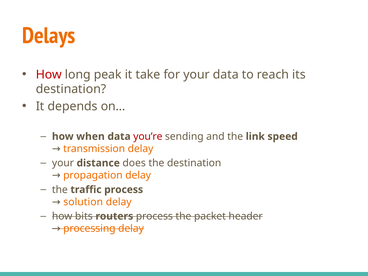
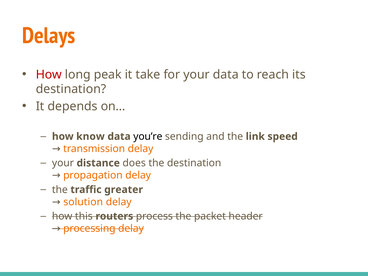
when: when -> know
you’re colour: red -> black
traffic process: process -> greater
bits: bits -> this
